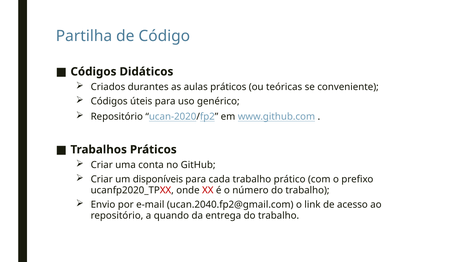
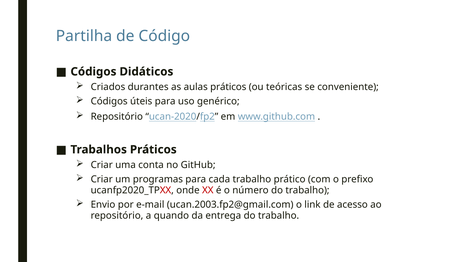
disponíveis: disponíveis -> programas
ucan.2040.fp2@gmail.com: ucan.2040.fp2@gmail.com -> ucan.2003.fp2@gmail.com
